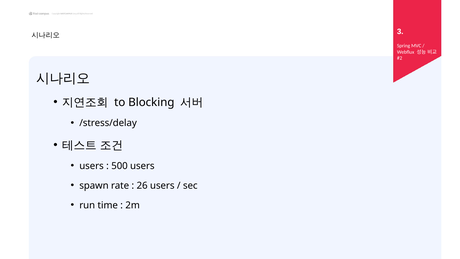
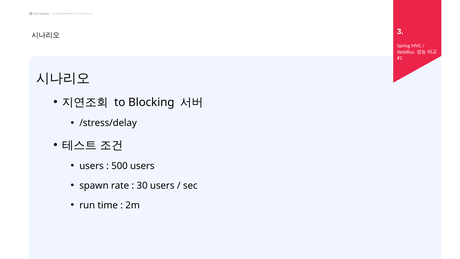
26: 26 -> 30
